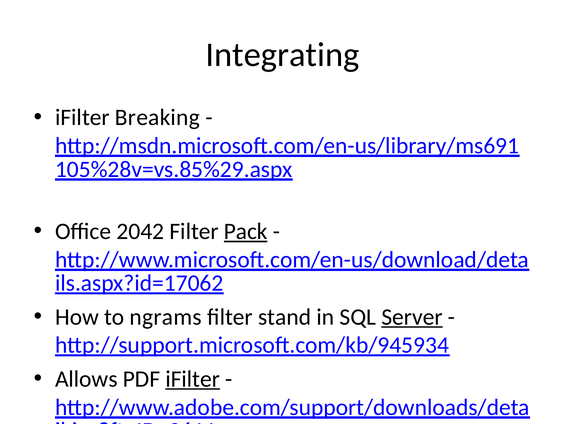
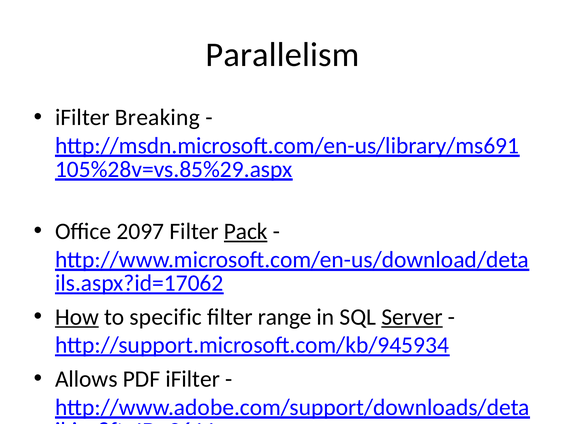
Integrating: Integrating -> Parallelism
2042: 2042 -> 2097
How underline: none -> present
ngrams: ngrams -> specific
stand: stand -> range
iFilter at (193, 379) underline: present -> none
